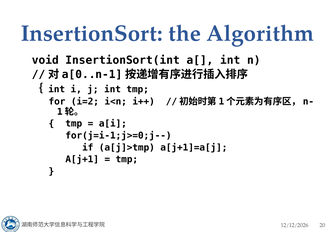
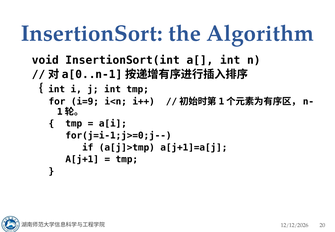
i=2: i=2 -> i=9
